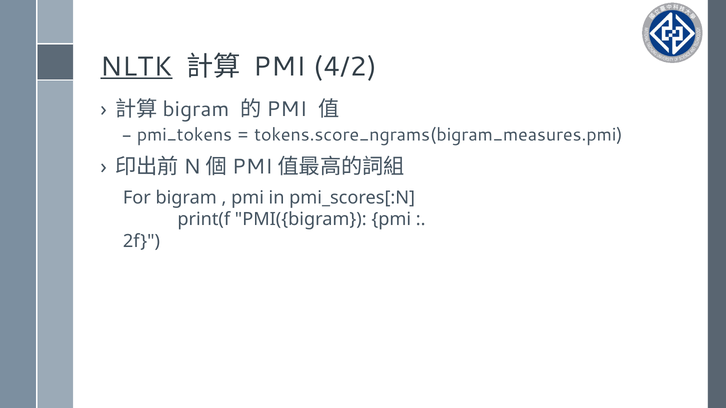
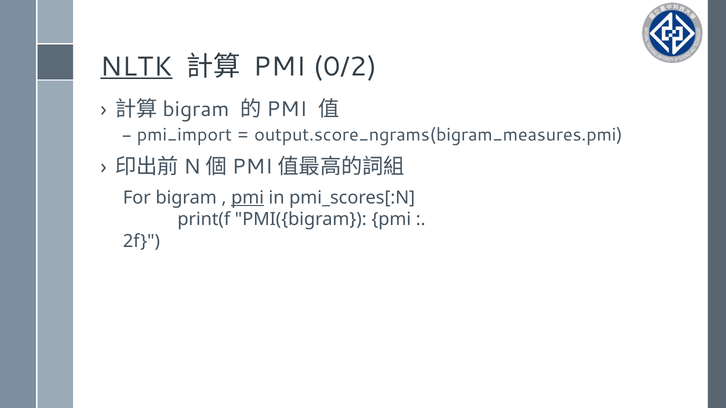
4/2: 4/2 -> 0/2
pmi_tokens: pmi_tokens -> pmi_import
tokens.score_ngrams(bigram_measures.pmi: tokens.score_ngrams(bigram_measures.pmi -> output.score_ngrams(bigram_measures.pmi
pmi at (248, 198) underline: none -> present
